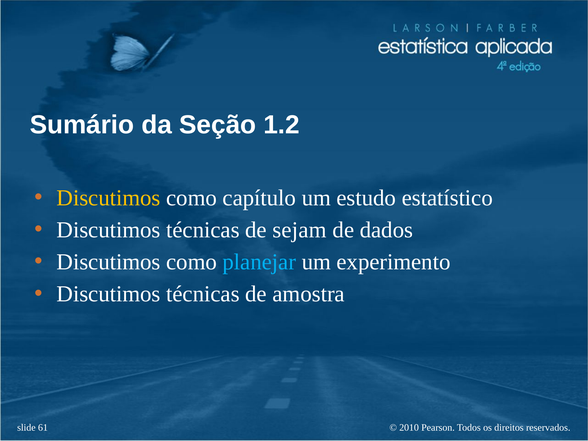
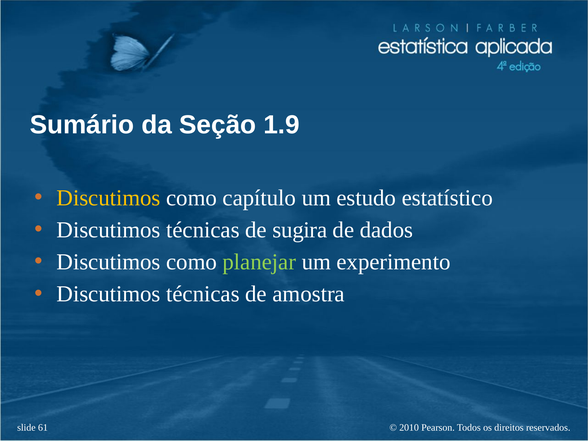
1.2: 1.2 -> 1.9
sejam: sejam -> sugira
planejar colour: light blue -> light green
